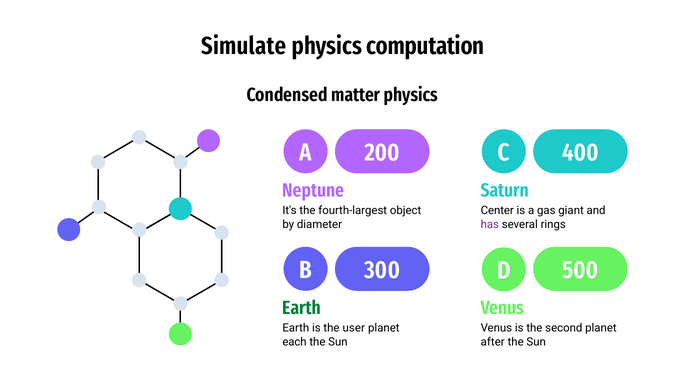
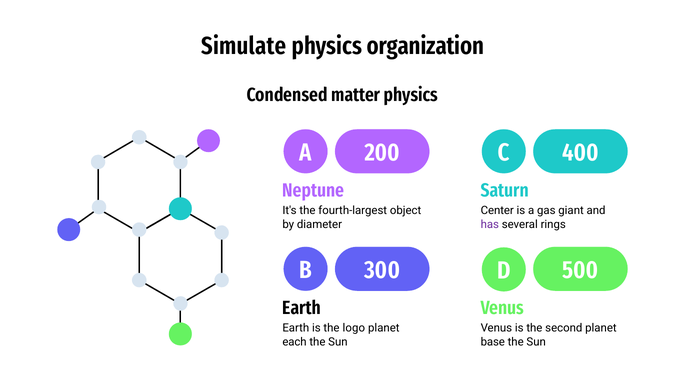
computation: computation -> organization
Earth at (302, 307) colour: green -> black
user: user -> logo
after: after -> base
